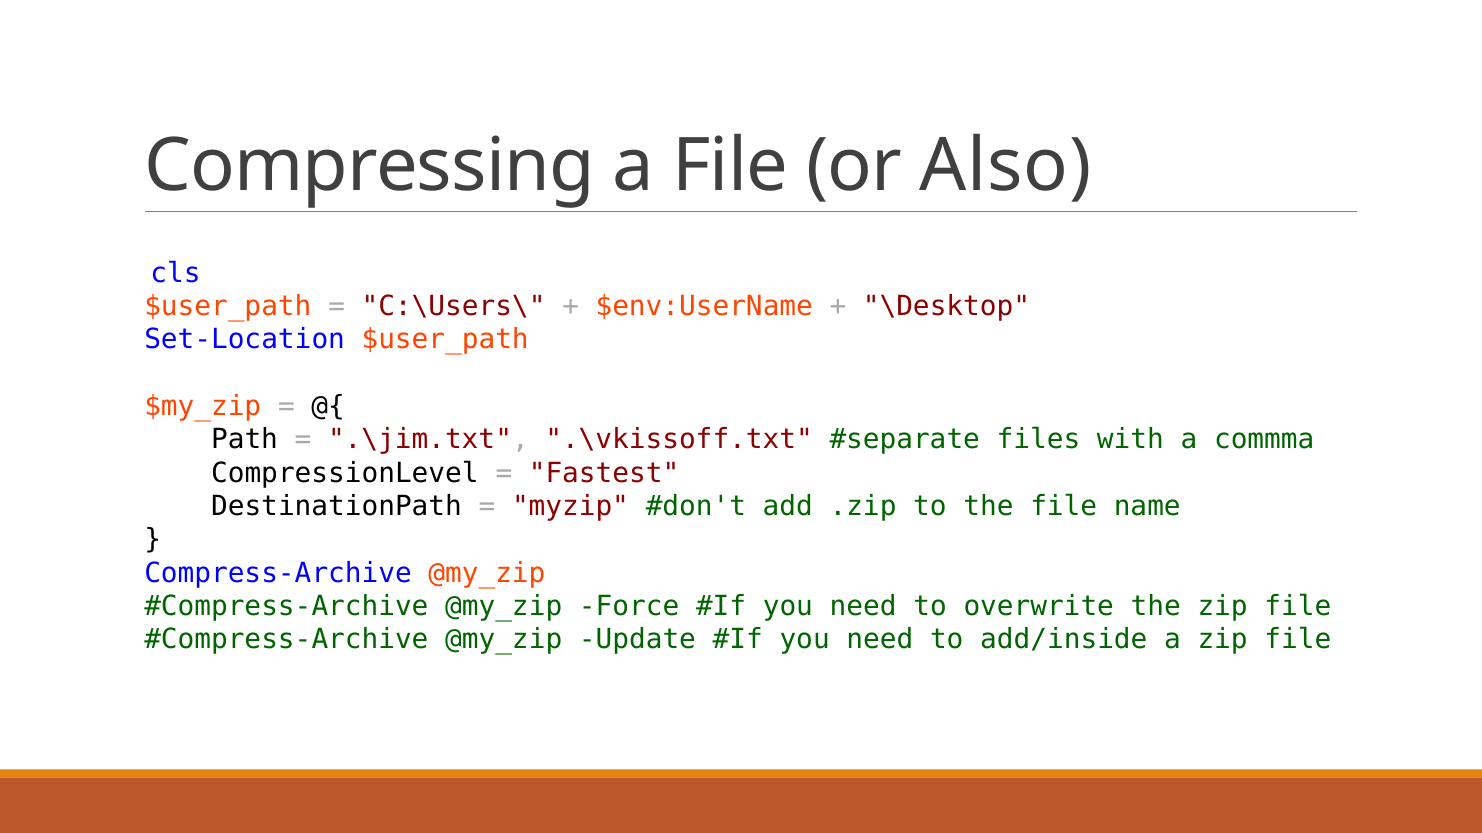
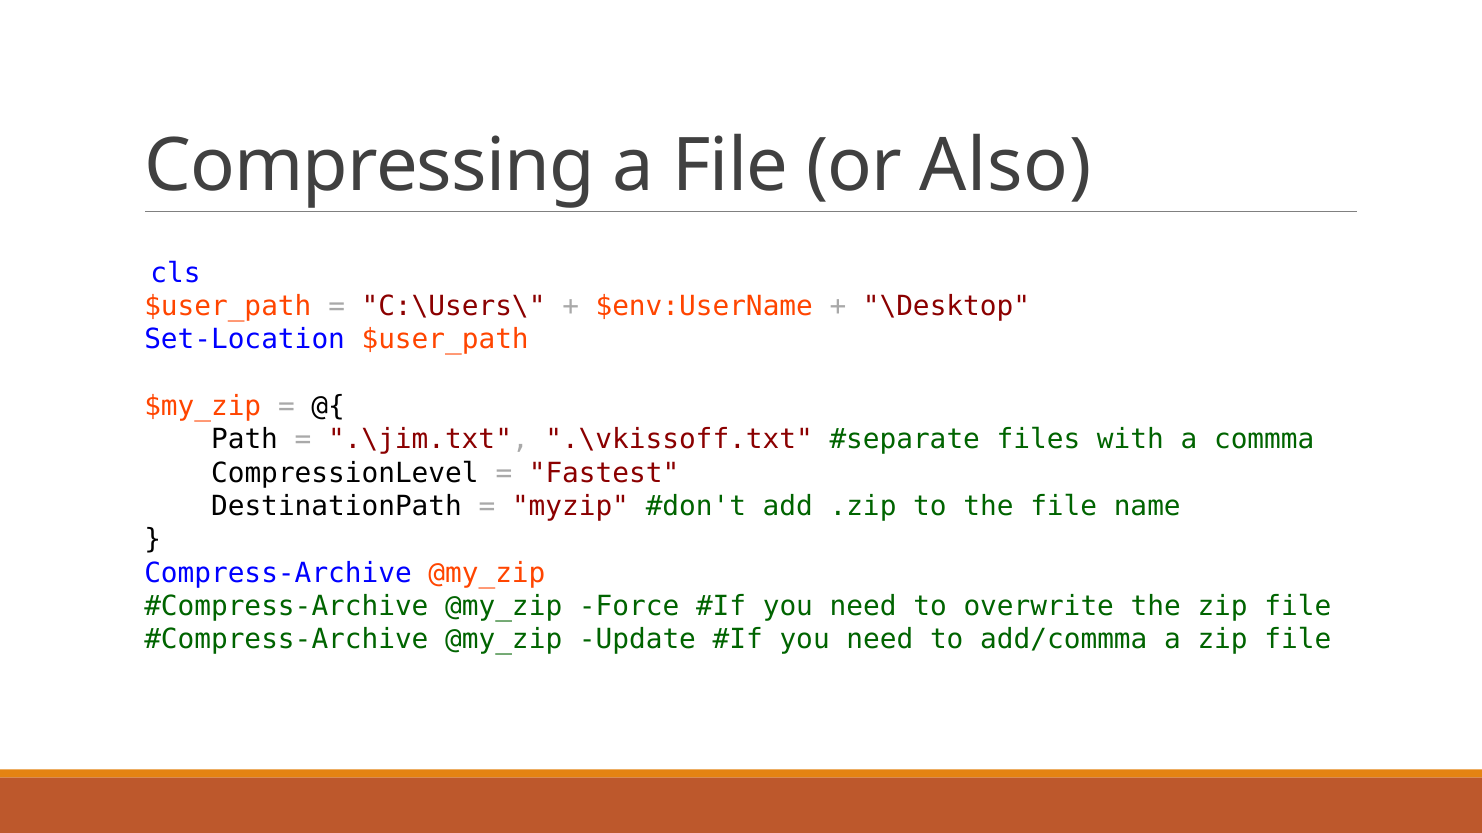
add/inside: add/inside -> add/commma
